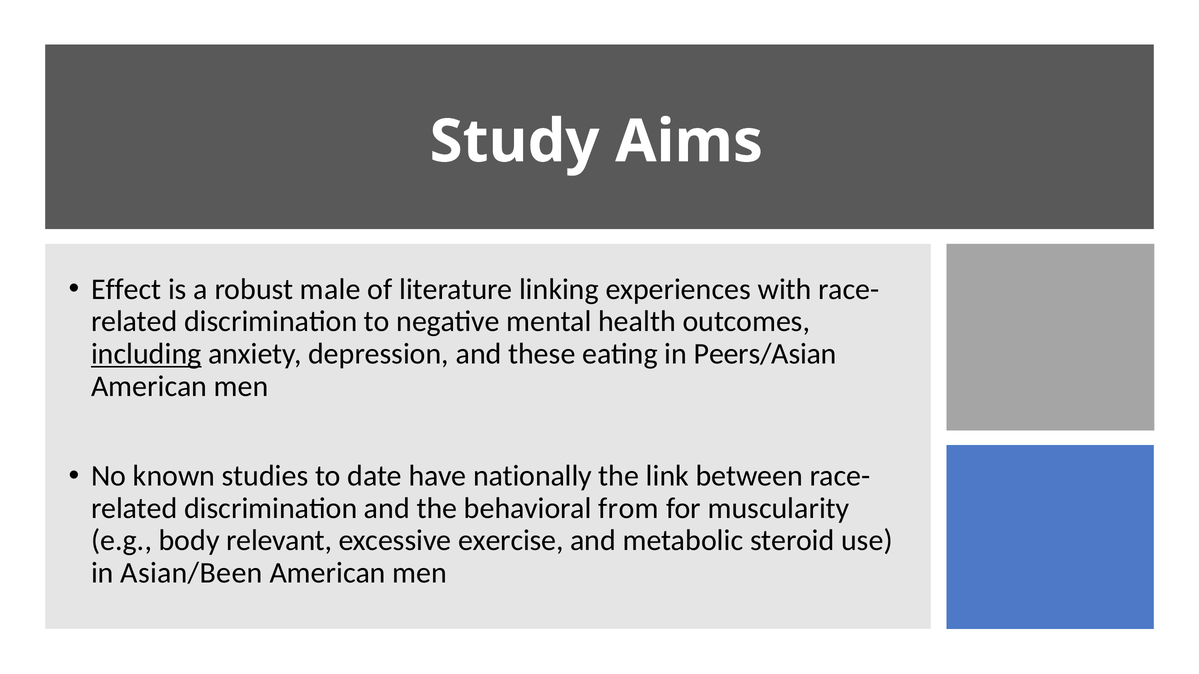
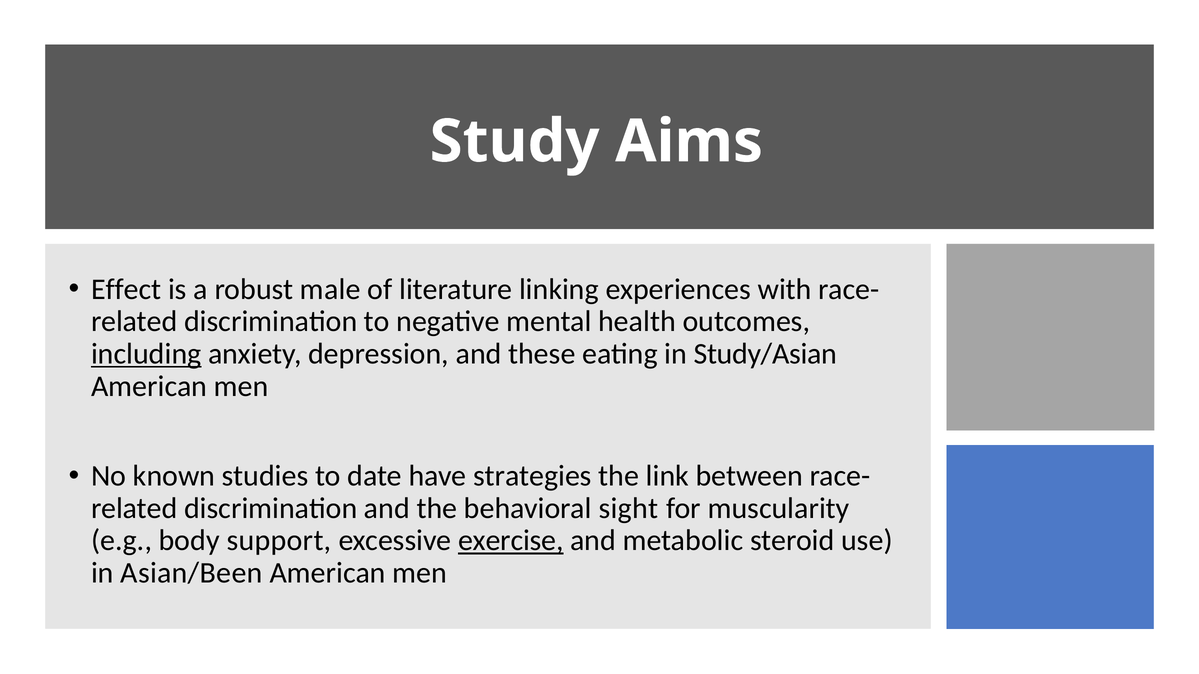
Peers/Asian: Peers/Asian -> Study/Asian
nationally: nationally -> strategies
from: from -> sight
relevant: relevant -> support
exercise underline: none -> present
